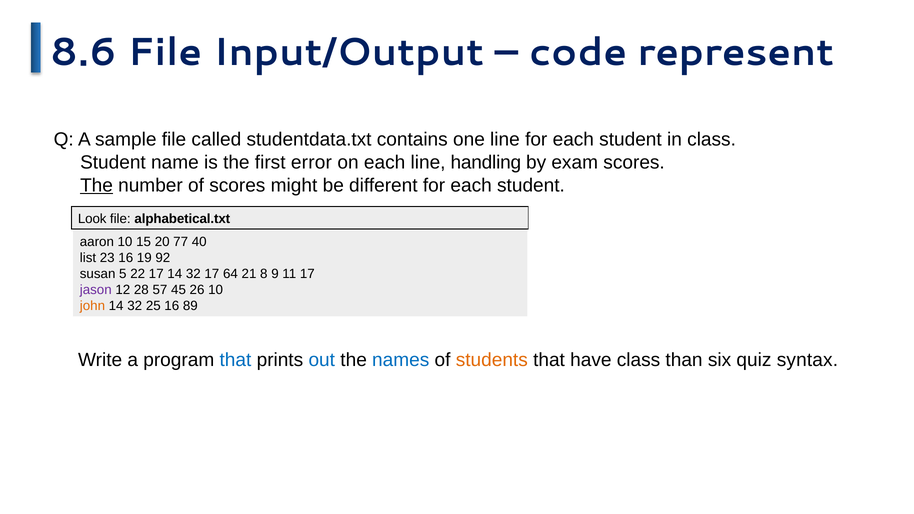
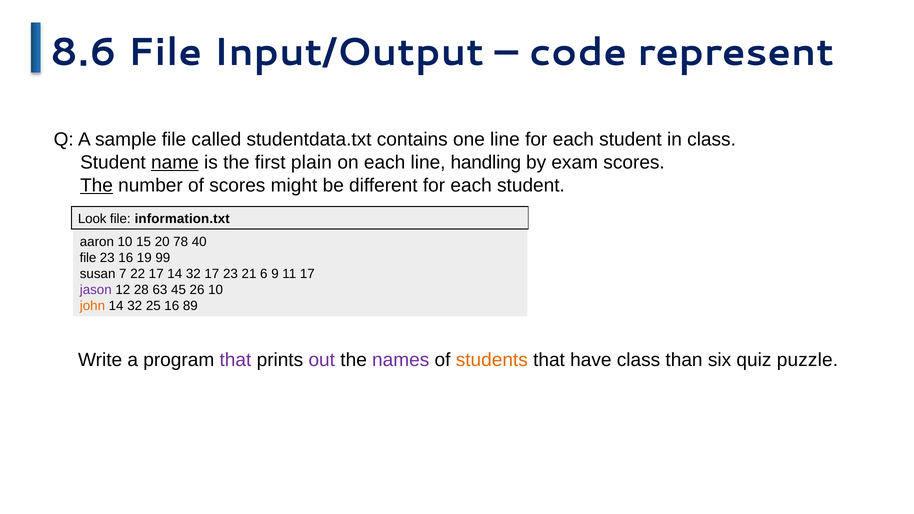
name underline: none -> present
error: error -> plain
alphabetical.txt: alphabetical.txt -> information.txt
77: 77 -> 78
list at (88, 258): list -> file
92: 92 -> 99
5: 5 -> 7
17 64: 64 -> 23
8: 8 -> 6
57: 57 -> 63
that at (235, 360) colour: blue -> purple
out colour: blue -> purple
names colour: blue -> purple
syntax: syntax -> puzzle
